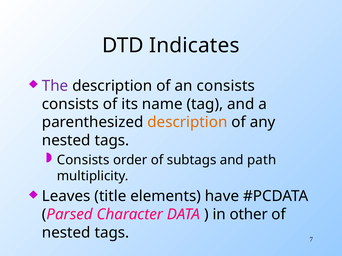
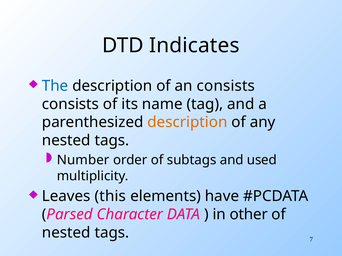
The colour: purple -> blue
Consists at (83, 160): Consists -> Number
path: path -> used
title: title -> this
